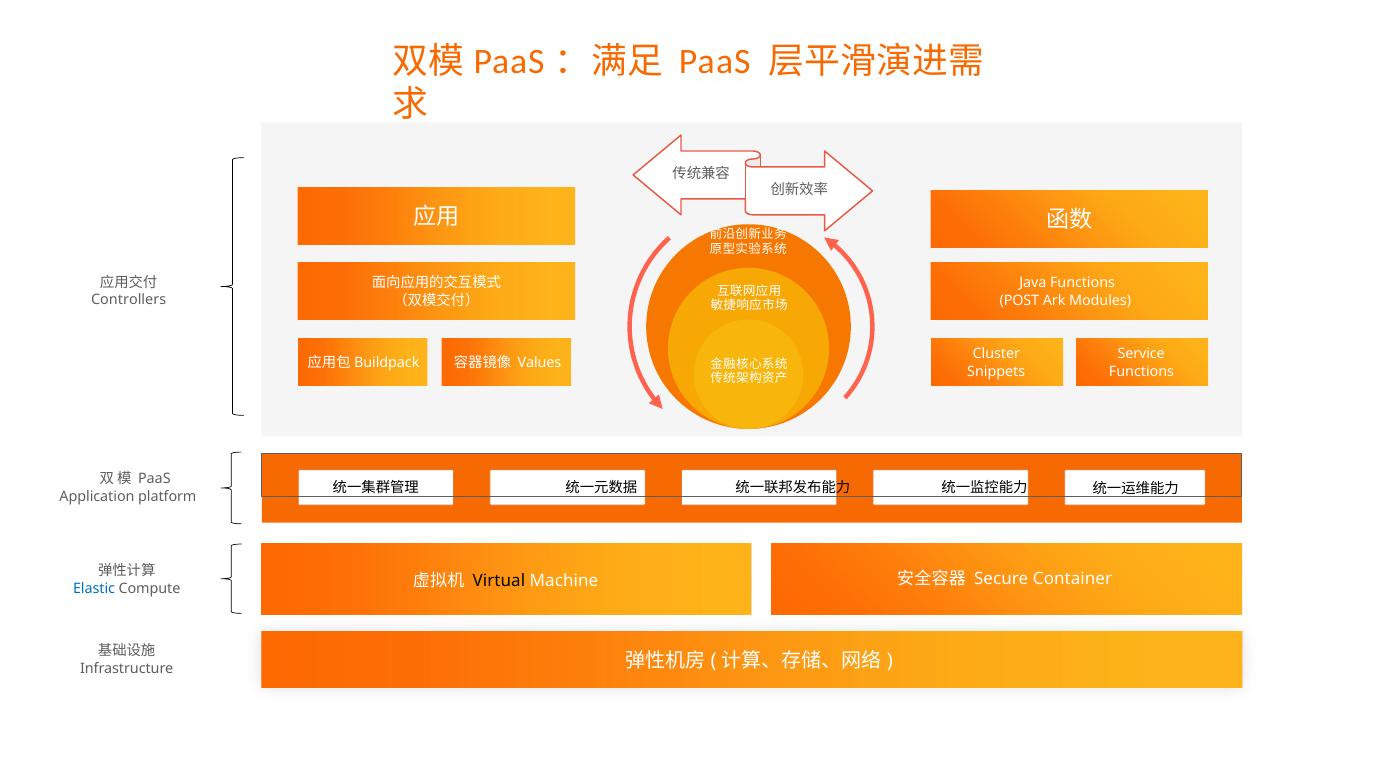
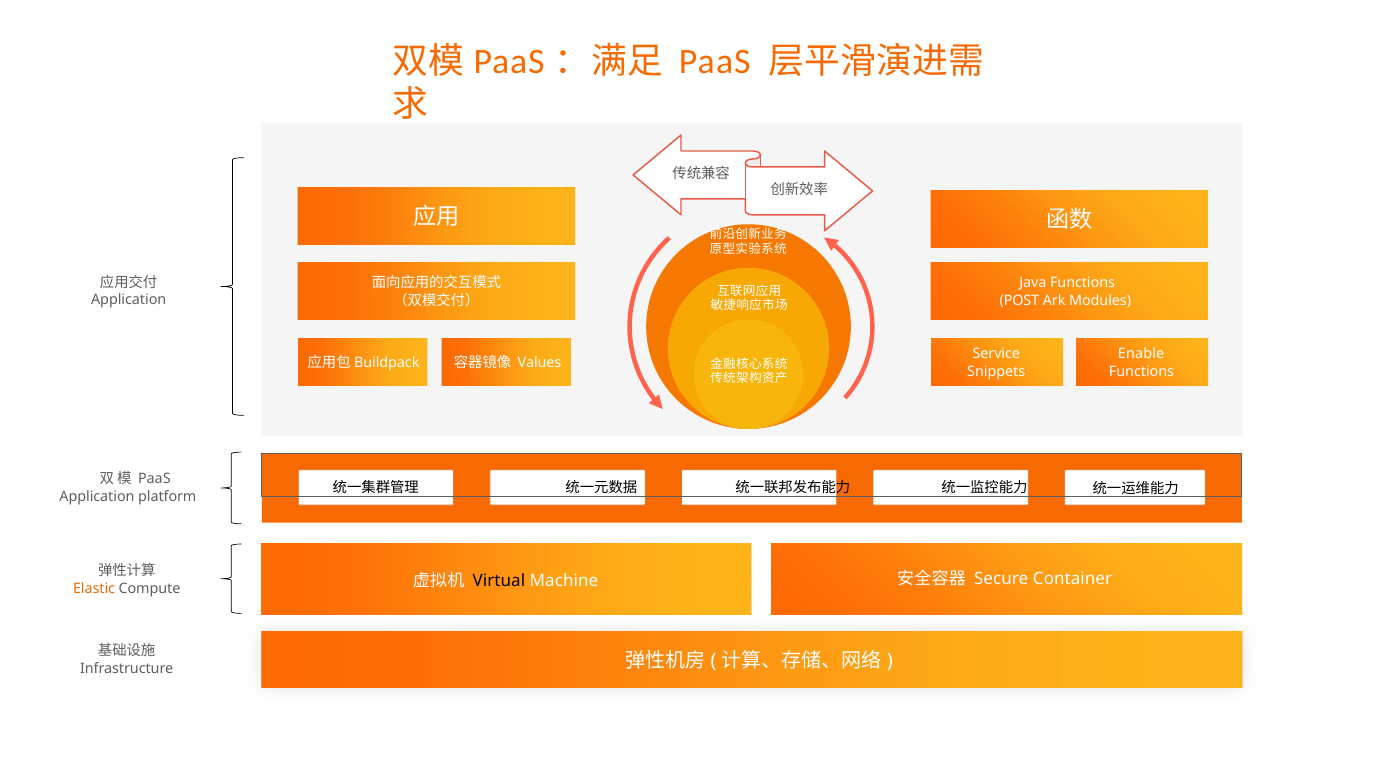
Controllers at (129, 300): Controllers -> Application
Cluster: Cluster -> Service
Service: Service -> Enable
Elastic colour: blue -> orange
